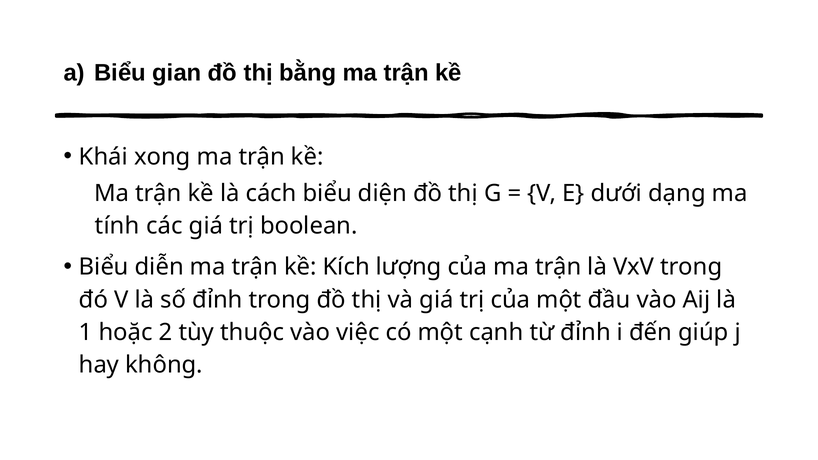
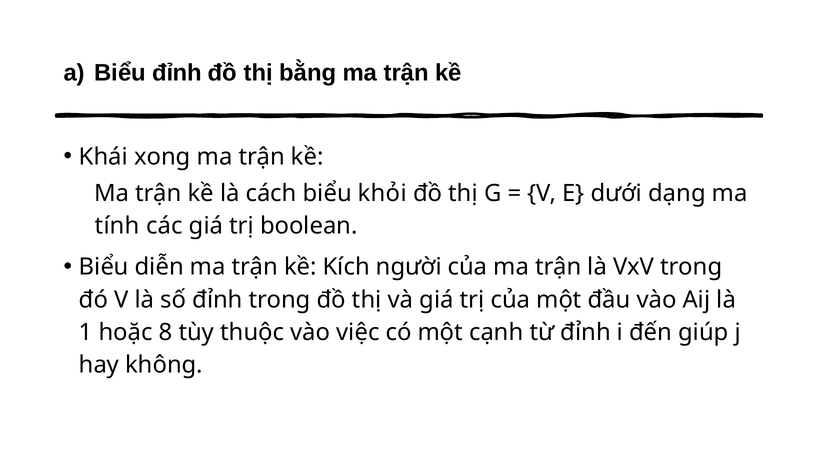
Biểu gian: gian -> đỉnh
diện: diện -> khỏi
lượng: lượng -> người
2: 2 -> 8
